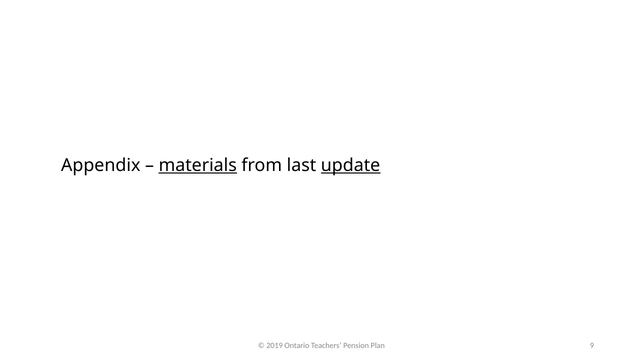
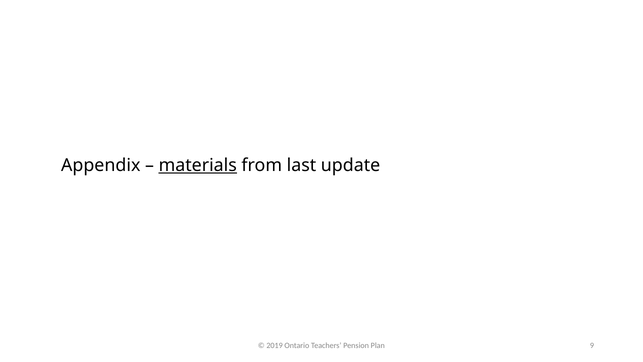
update underline: present -> none
